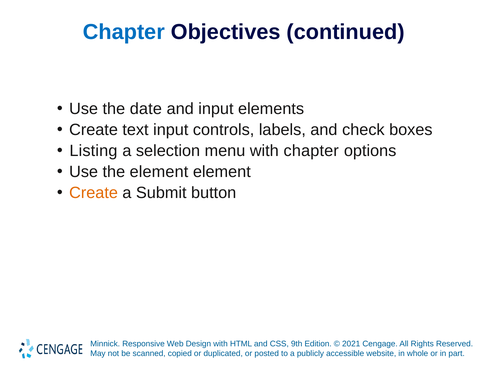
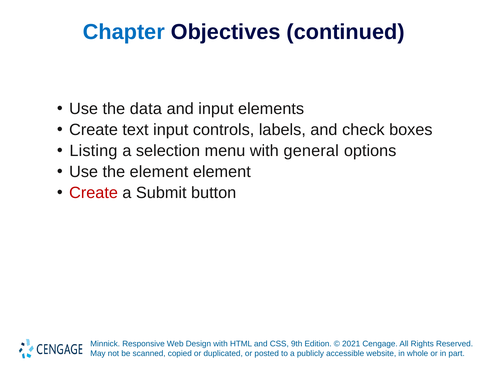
date: date -> data
with chapter: chapter -> general
Create at (94, 193) colour: orange -> red
